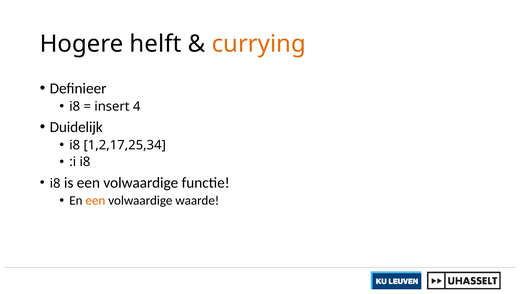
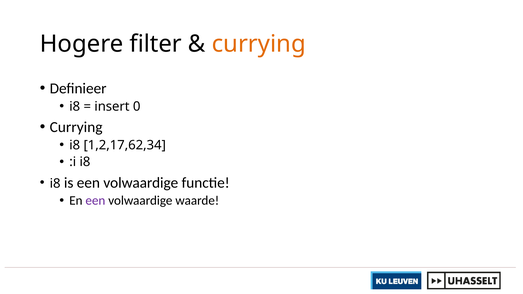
helft: helft -> filter
4: 4 -> 0
Duidelijk at (76, 127): Duidelijk -> Currying
1,2,17,25,34: 1,2,17,25,34 -> 1,2,17,62,34
een at (95, 201) colour: orange -> purple
